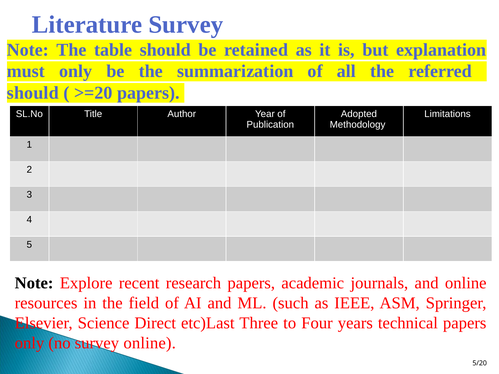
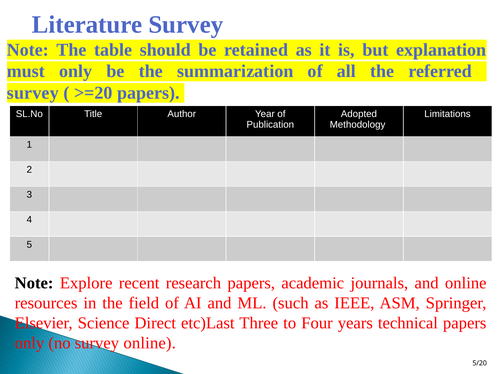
should at (33, 93): should -> survey
